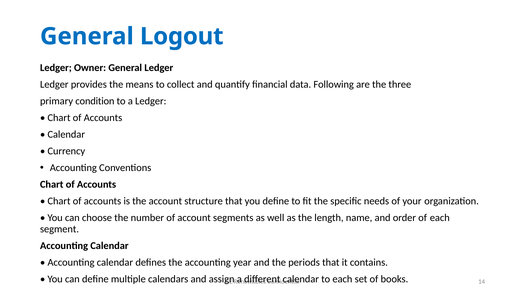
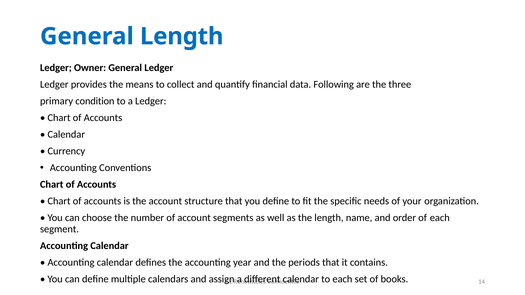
General Logout: Logout -> Length
